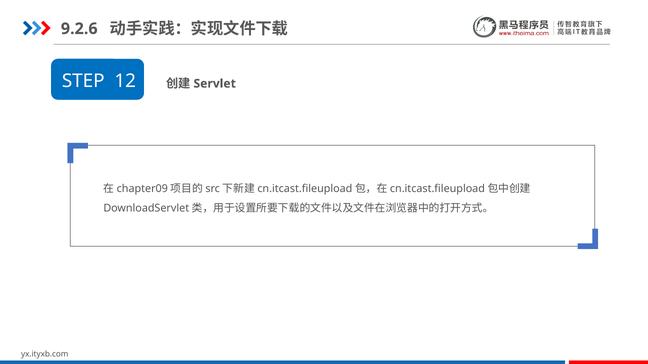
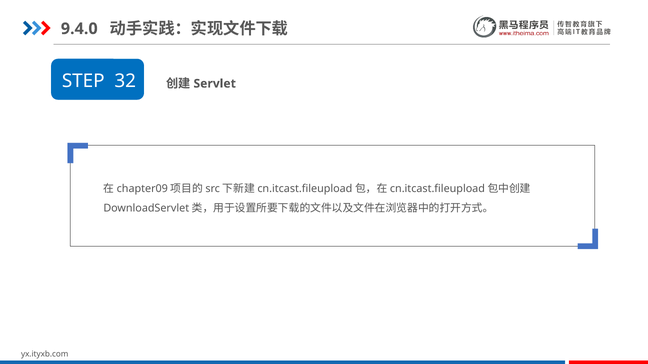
9.2.6: 9.2.6 -> 9.4.0
12: 12 -> 32
